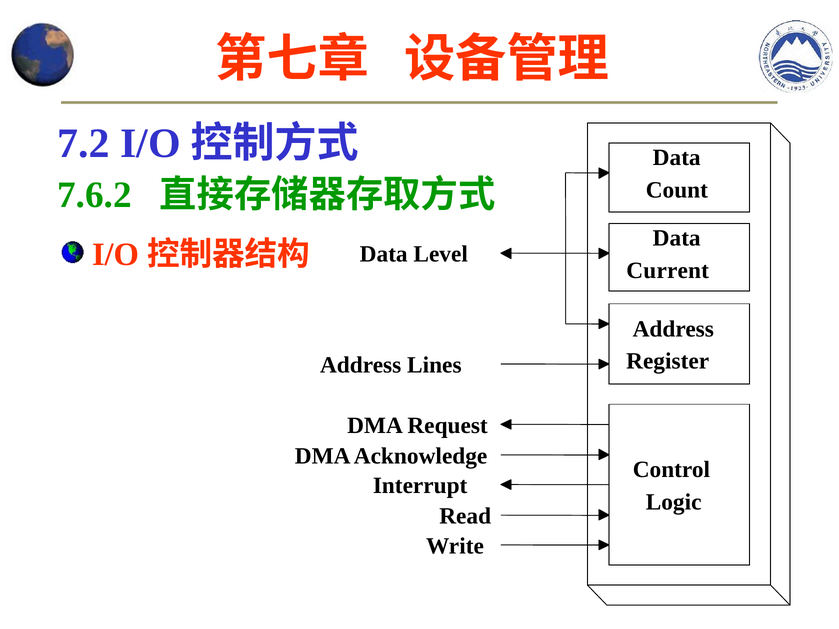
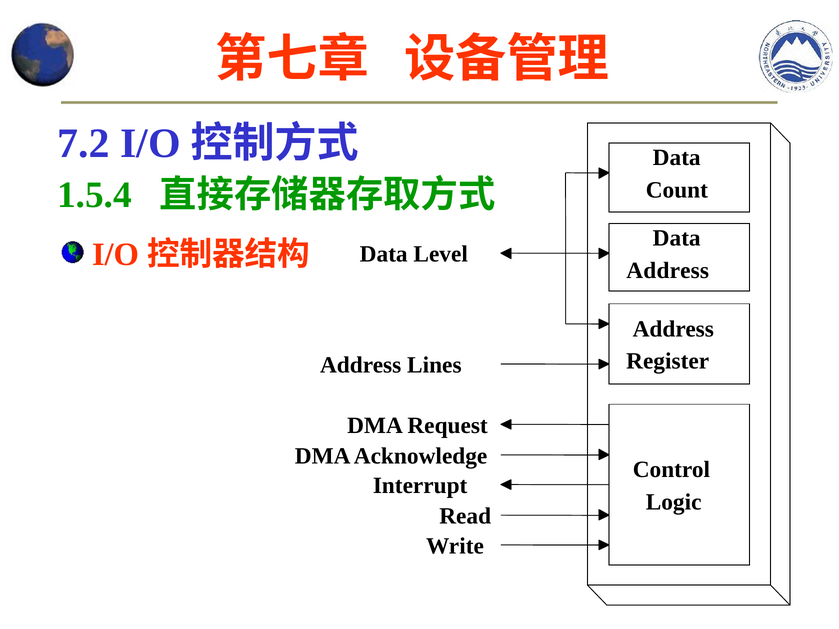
7.6.2: 7.6.2 -> 1.5.4
Current at (668, 270): Current -> Address
